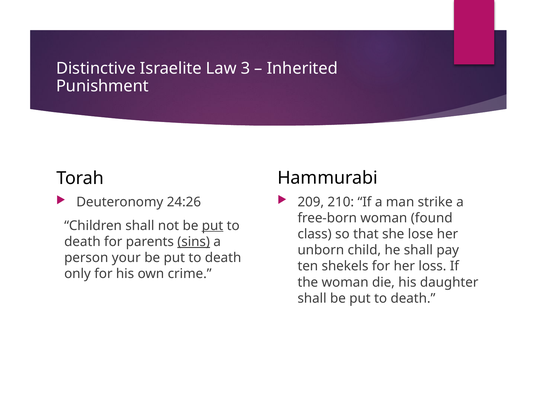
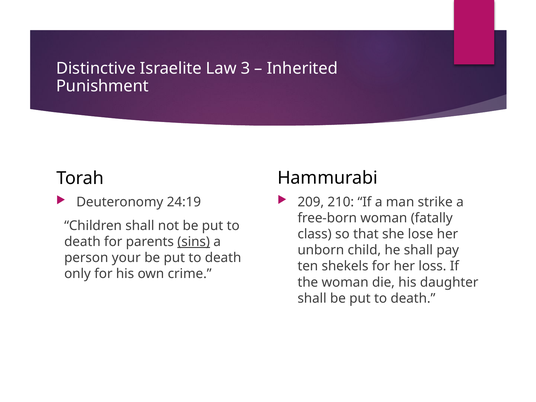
24:26: 24:26 -> 24:19
found: found -> fatally
put at (213, 226) underline: present -> none
